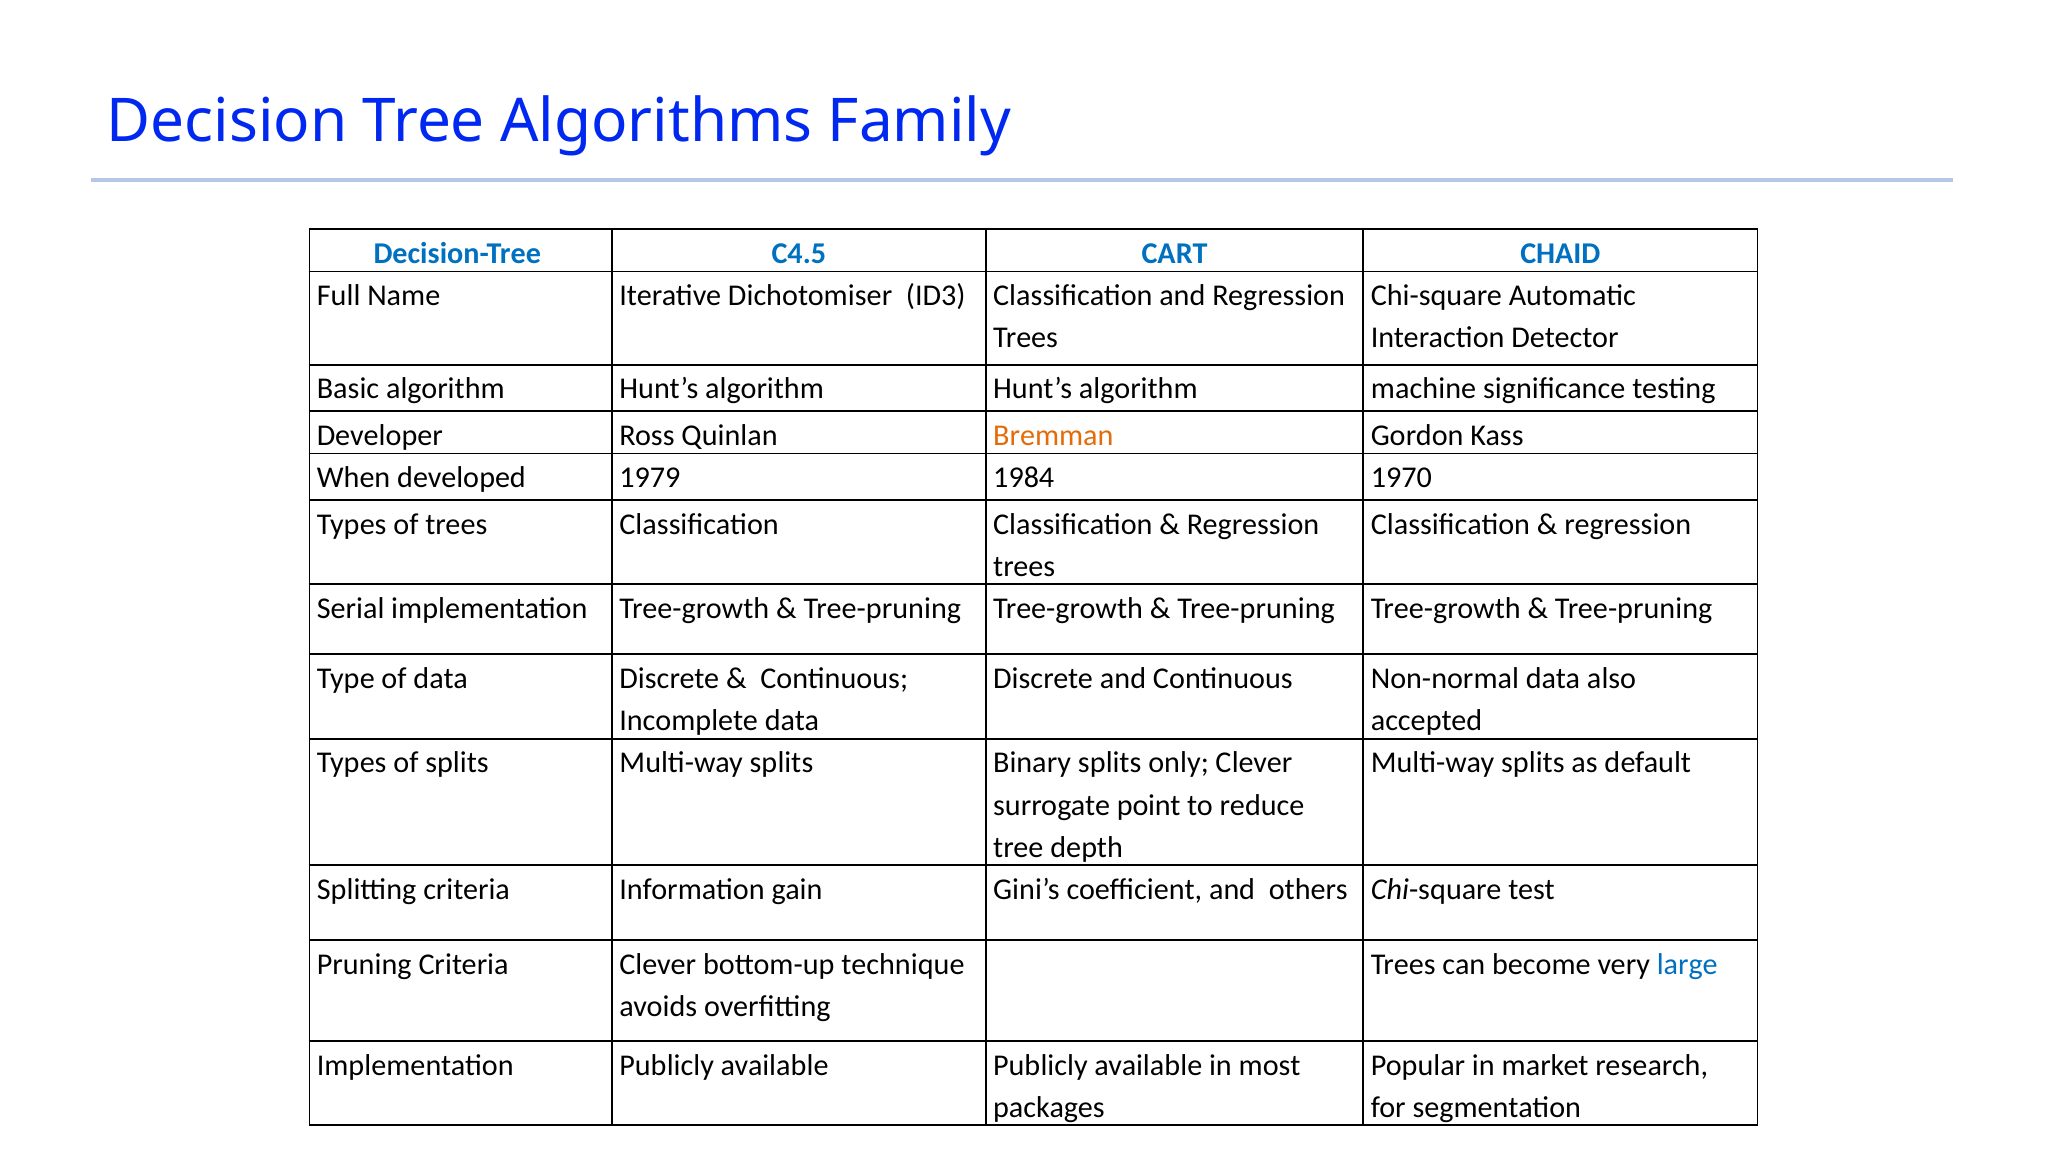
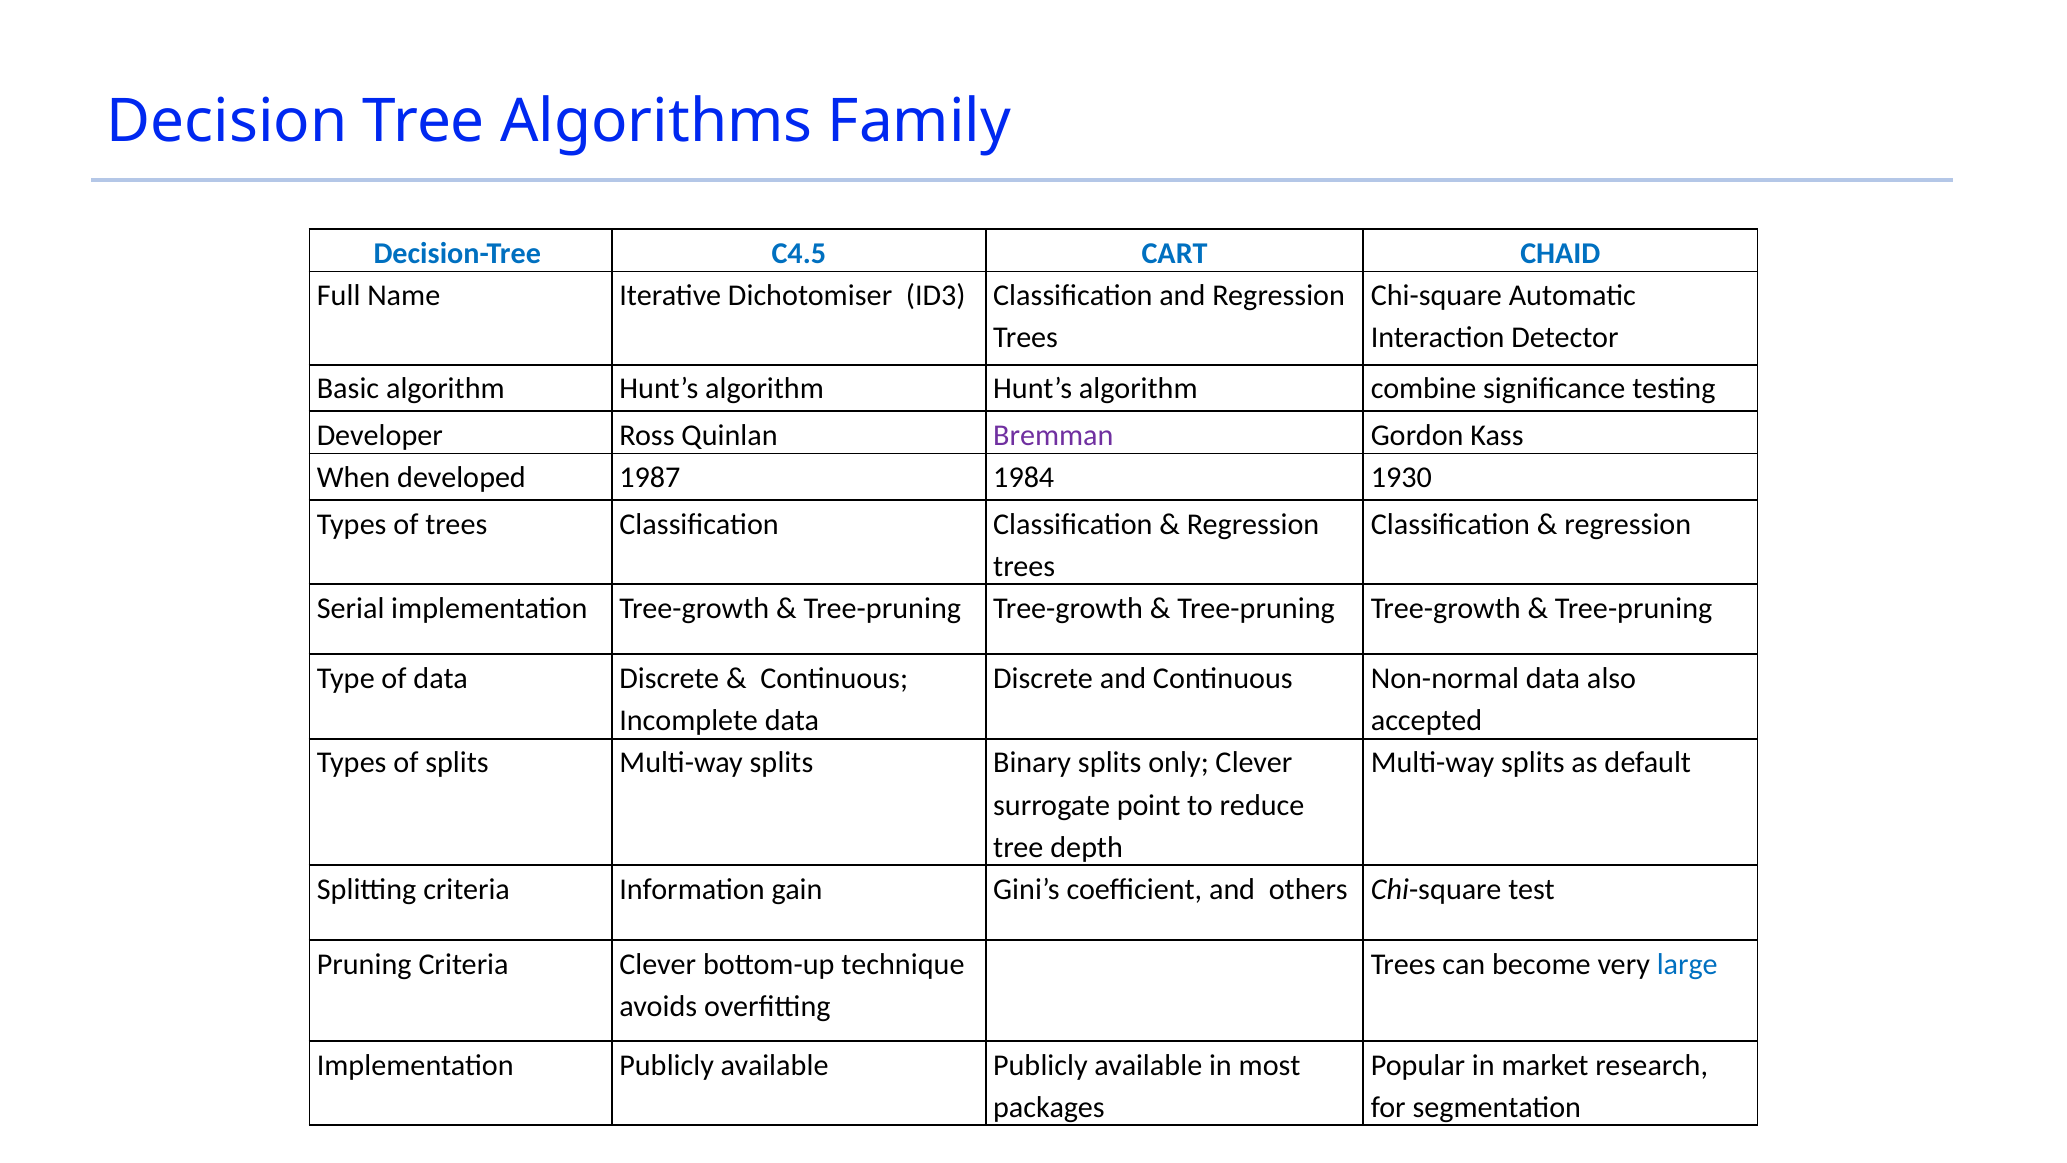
machine: machine -> combine
Bremman colour: orange -> purple
1979: 1979 -> 1987
1970: 1970 -> 1930
